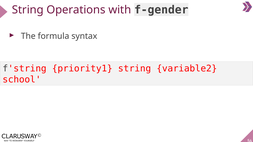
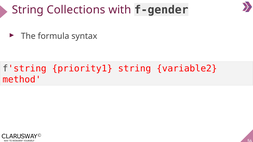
Operations: Operations -> Collections
school: school -> method
